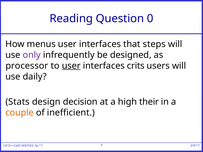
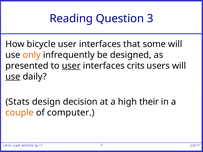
0: 0 -> 3
menus: menus -> bicycle
steps: steps -> some
only colour: purple -> orange
processor: processor -> presented
use at (13, 77) underline: none -> present
inefficient: inefficient -> computer
